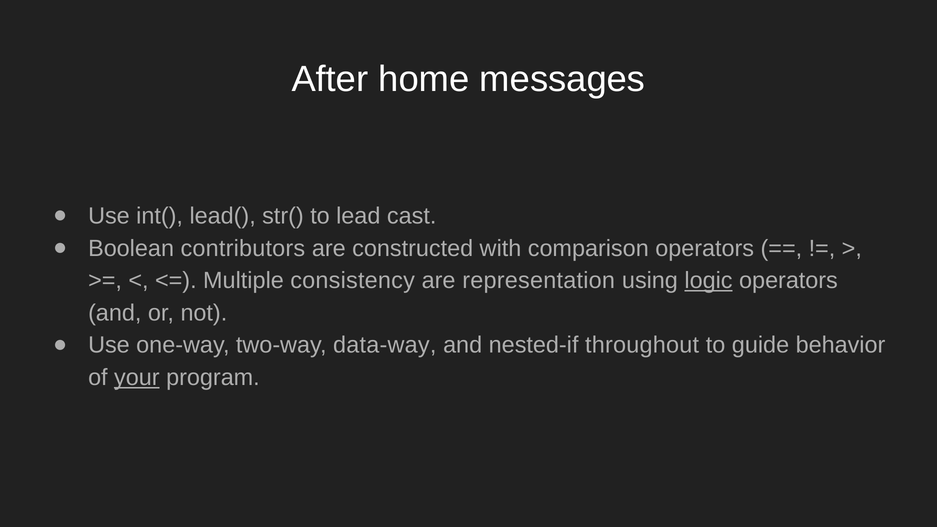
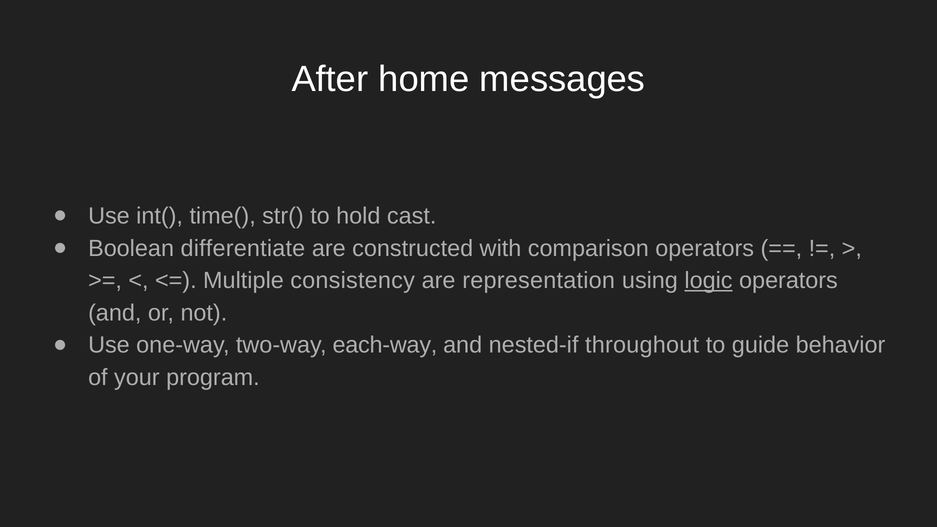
lead(: lead( -> time(
lead: lead -> hold
contributors: contributors -> differentiate
data-way: data-way -> each-way
your underline: present -> none
